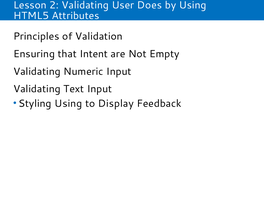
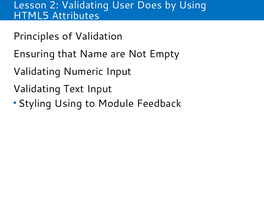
Intent: Intent -> Name
Display: Display -> Module
